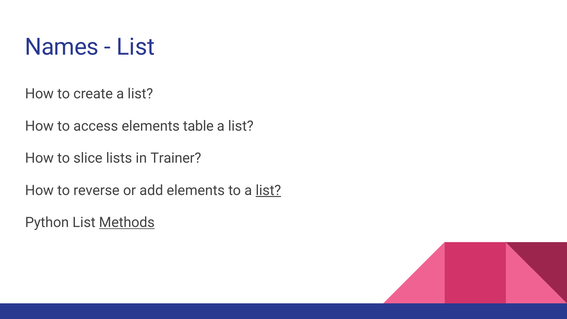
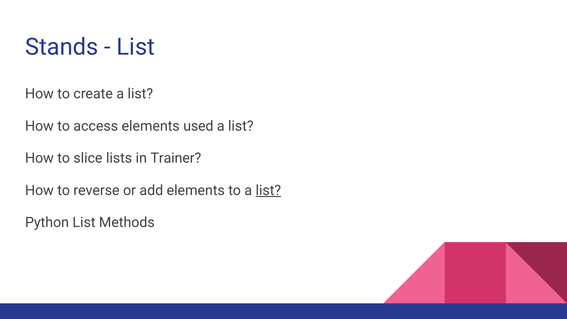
Names: Names -> Stands
table: table -> used
Methods underline: present -> none
